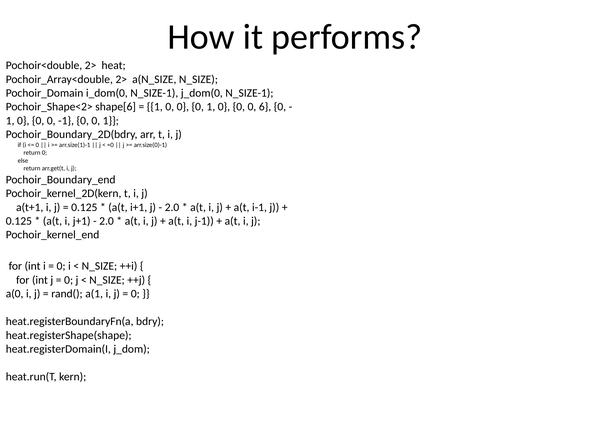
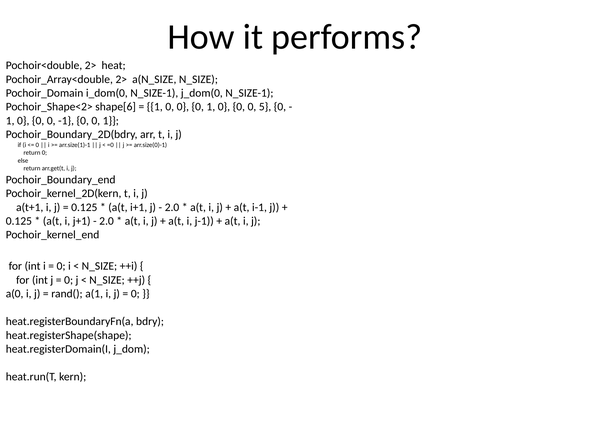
6: 6 -> 5
